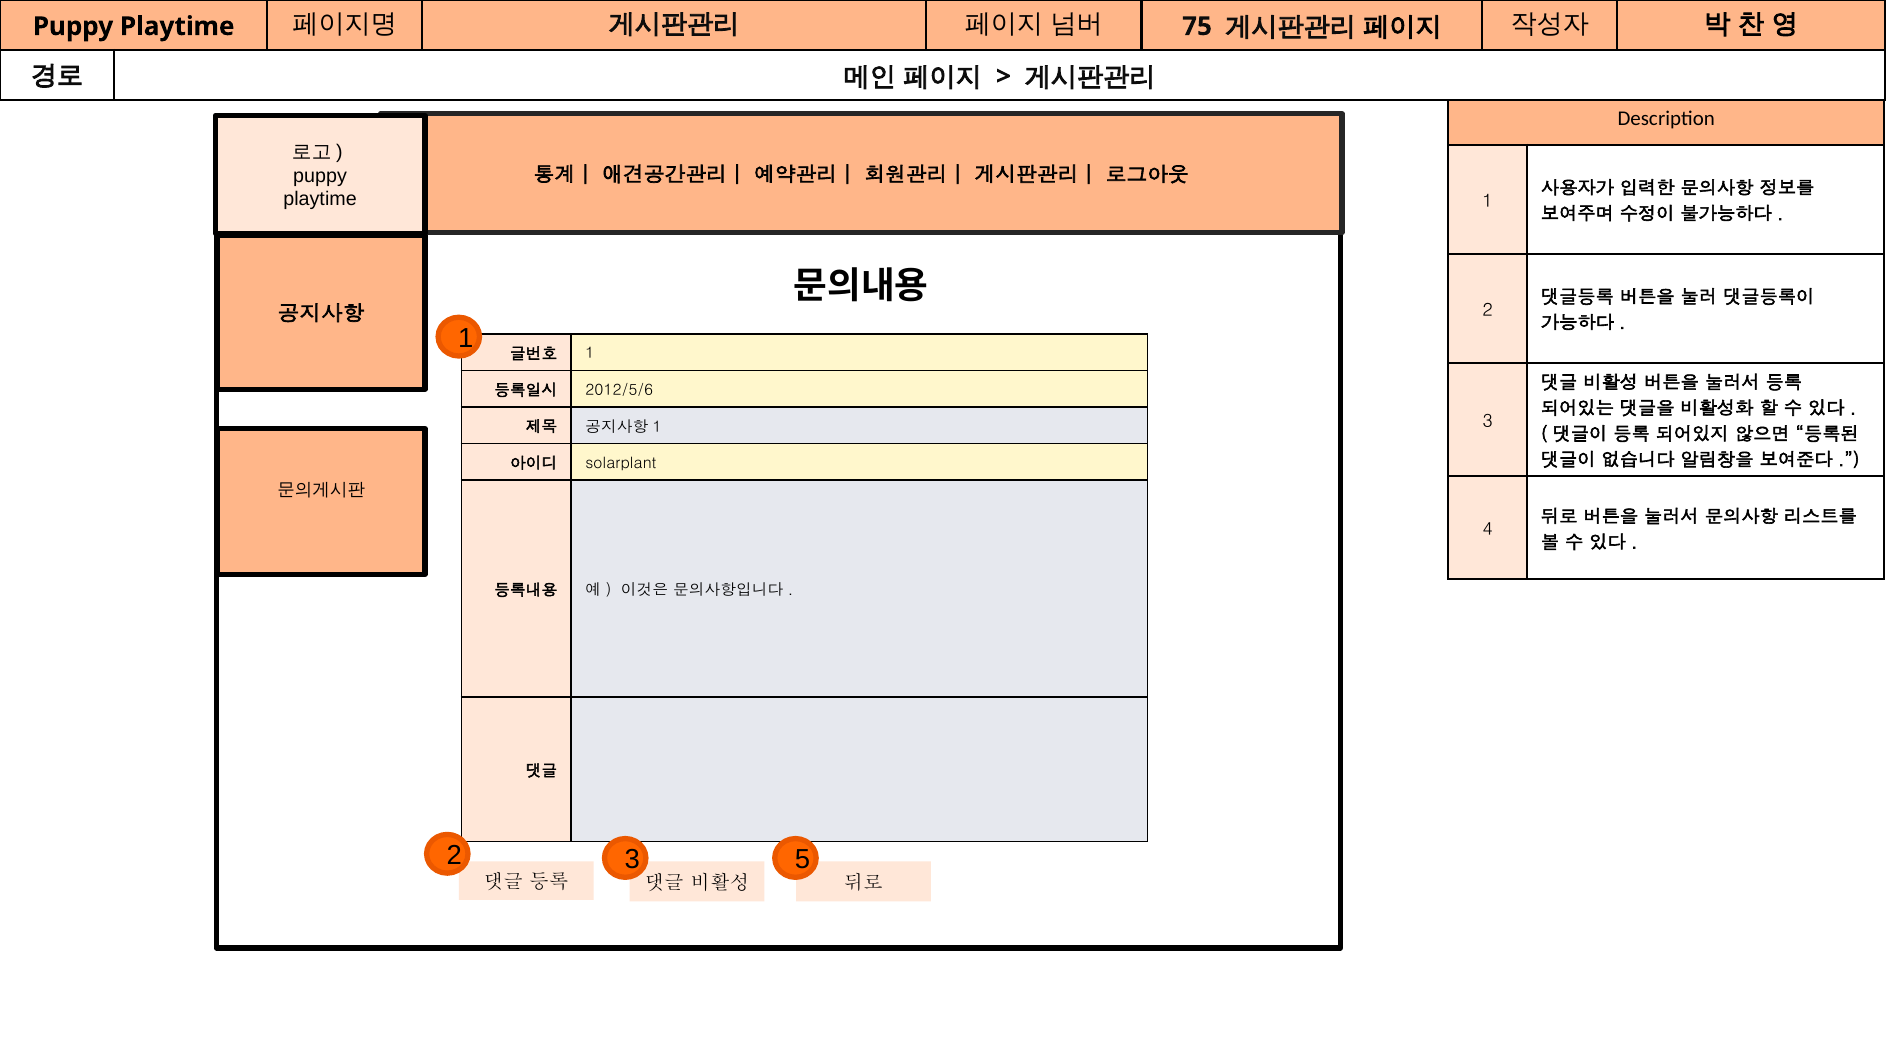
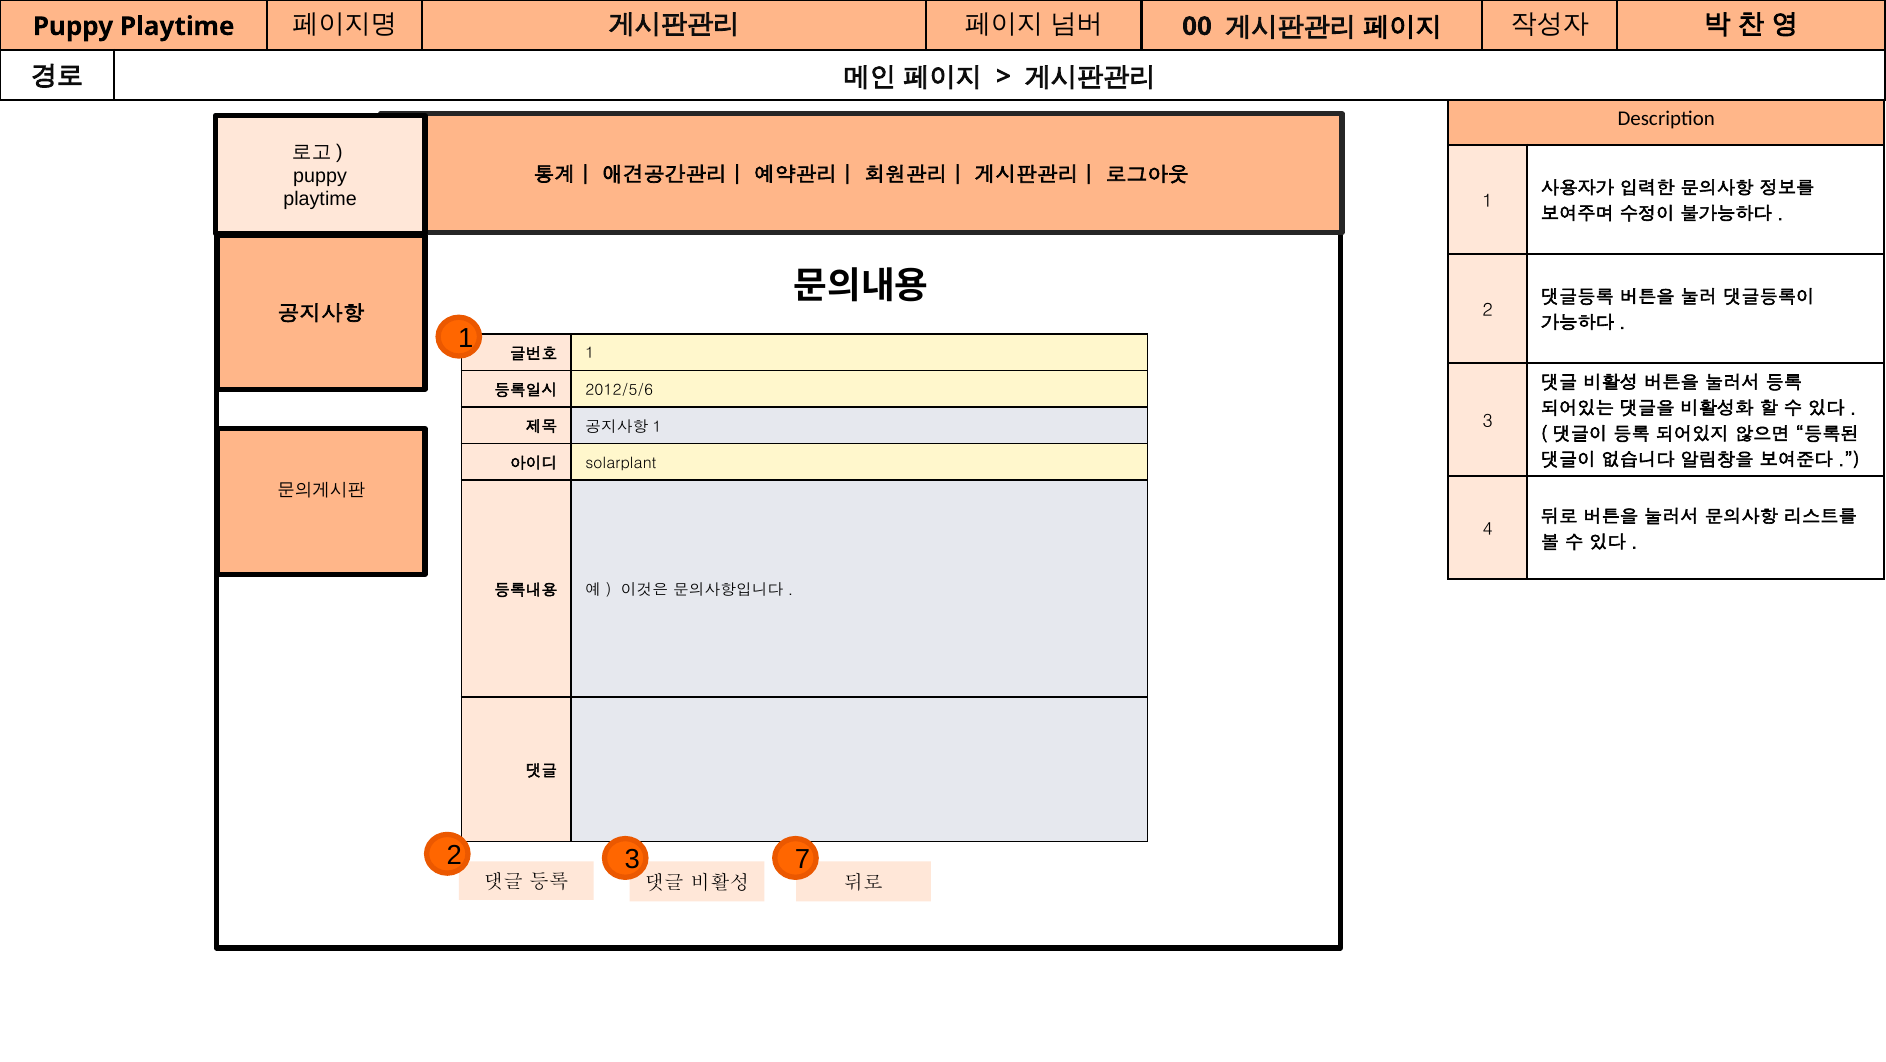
75: 75 -> 00
5: 5 -> 7
